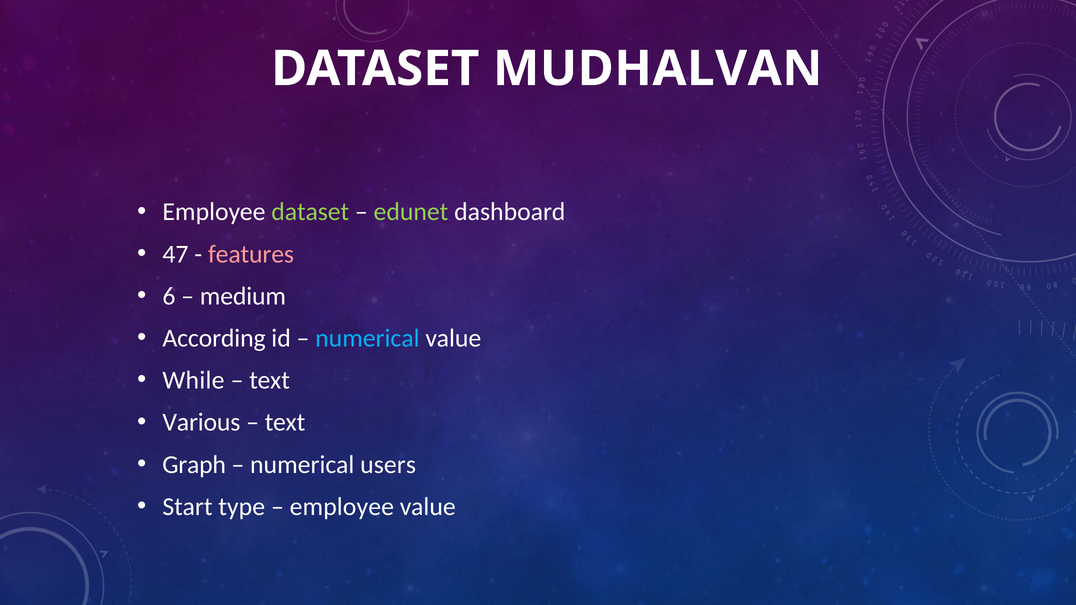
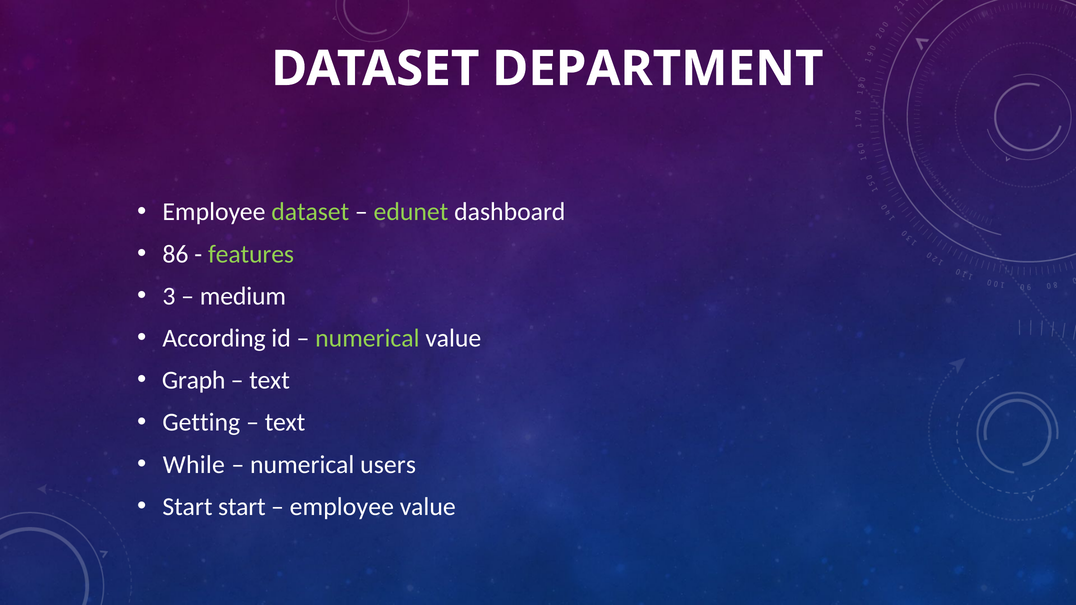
MUDHALVAN: MUDHALVAN -> DEPARTMENT
47: 47 -> 86
features colour: pink -> light green
6: 6 -> 3
numerical at (367, 338) colour: light blue -> light green
While: While -> Graph
Various: Various -> Getting
Graph: Graph -> While
Start type: type -> start
